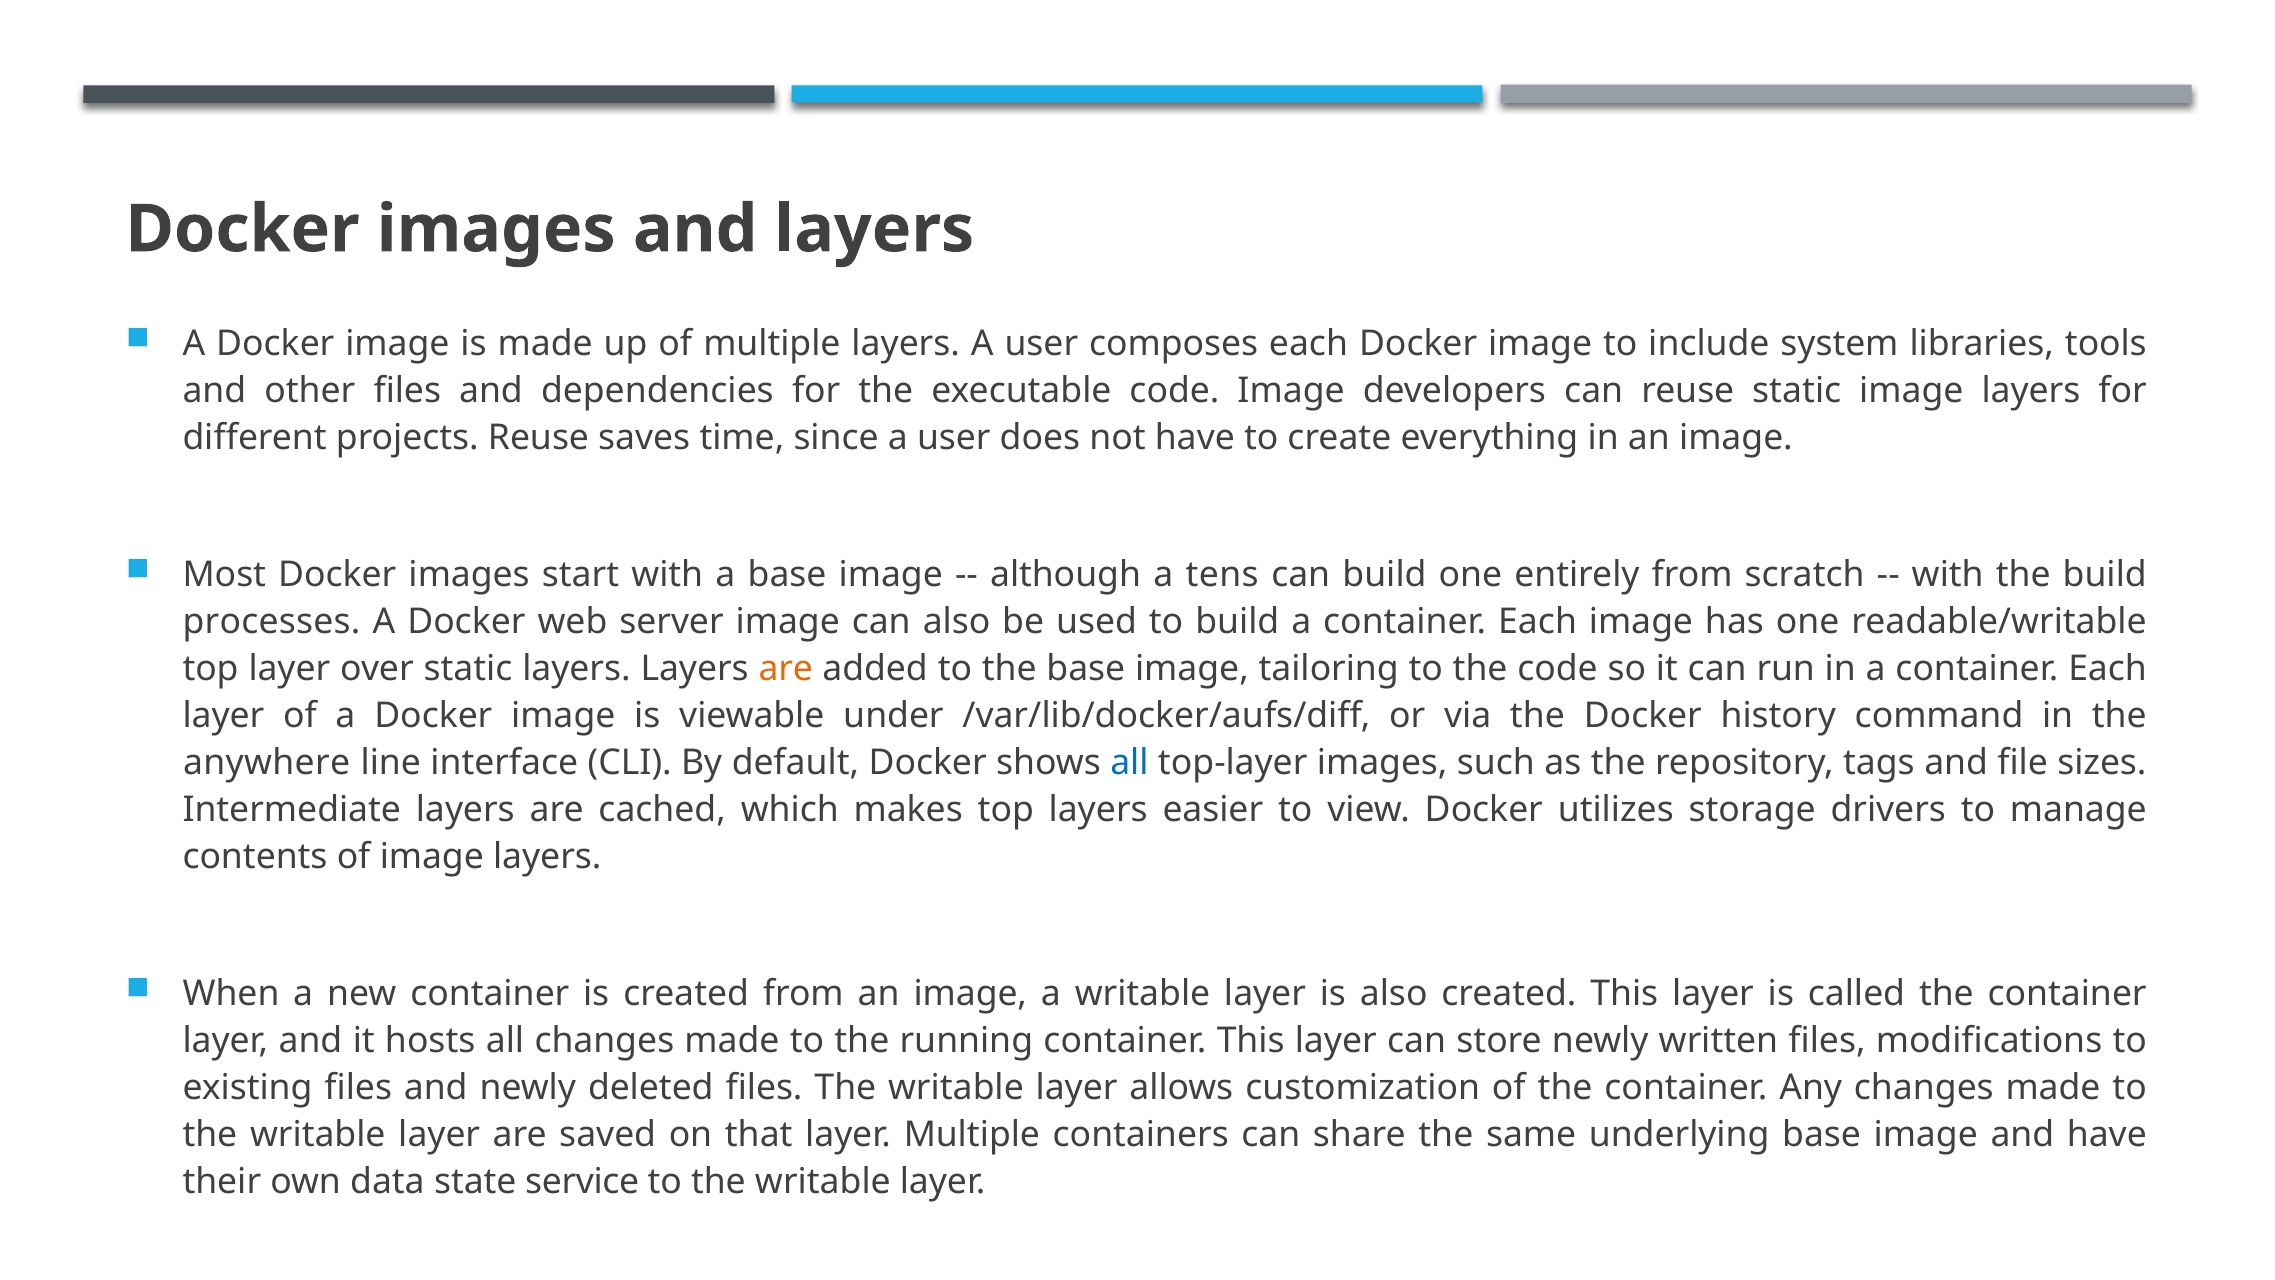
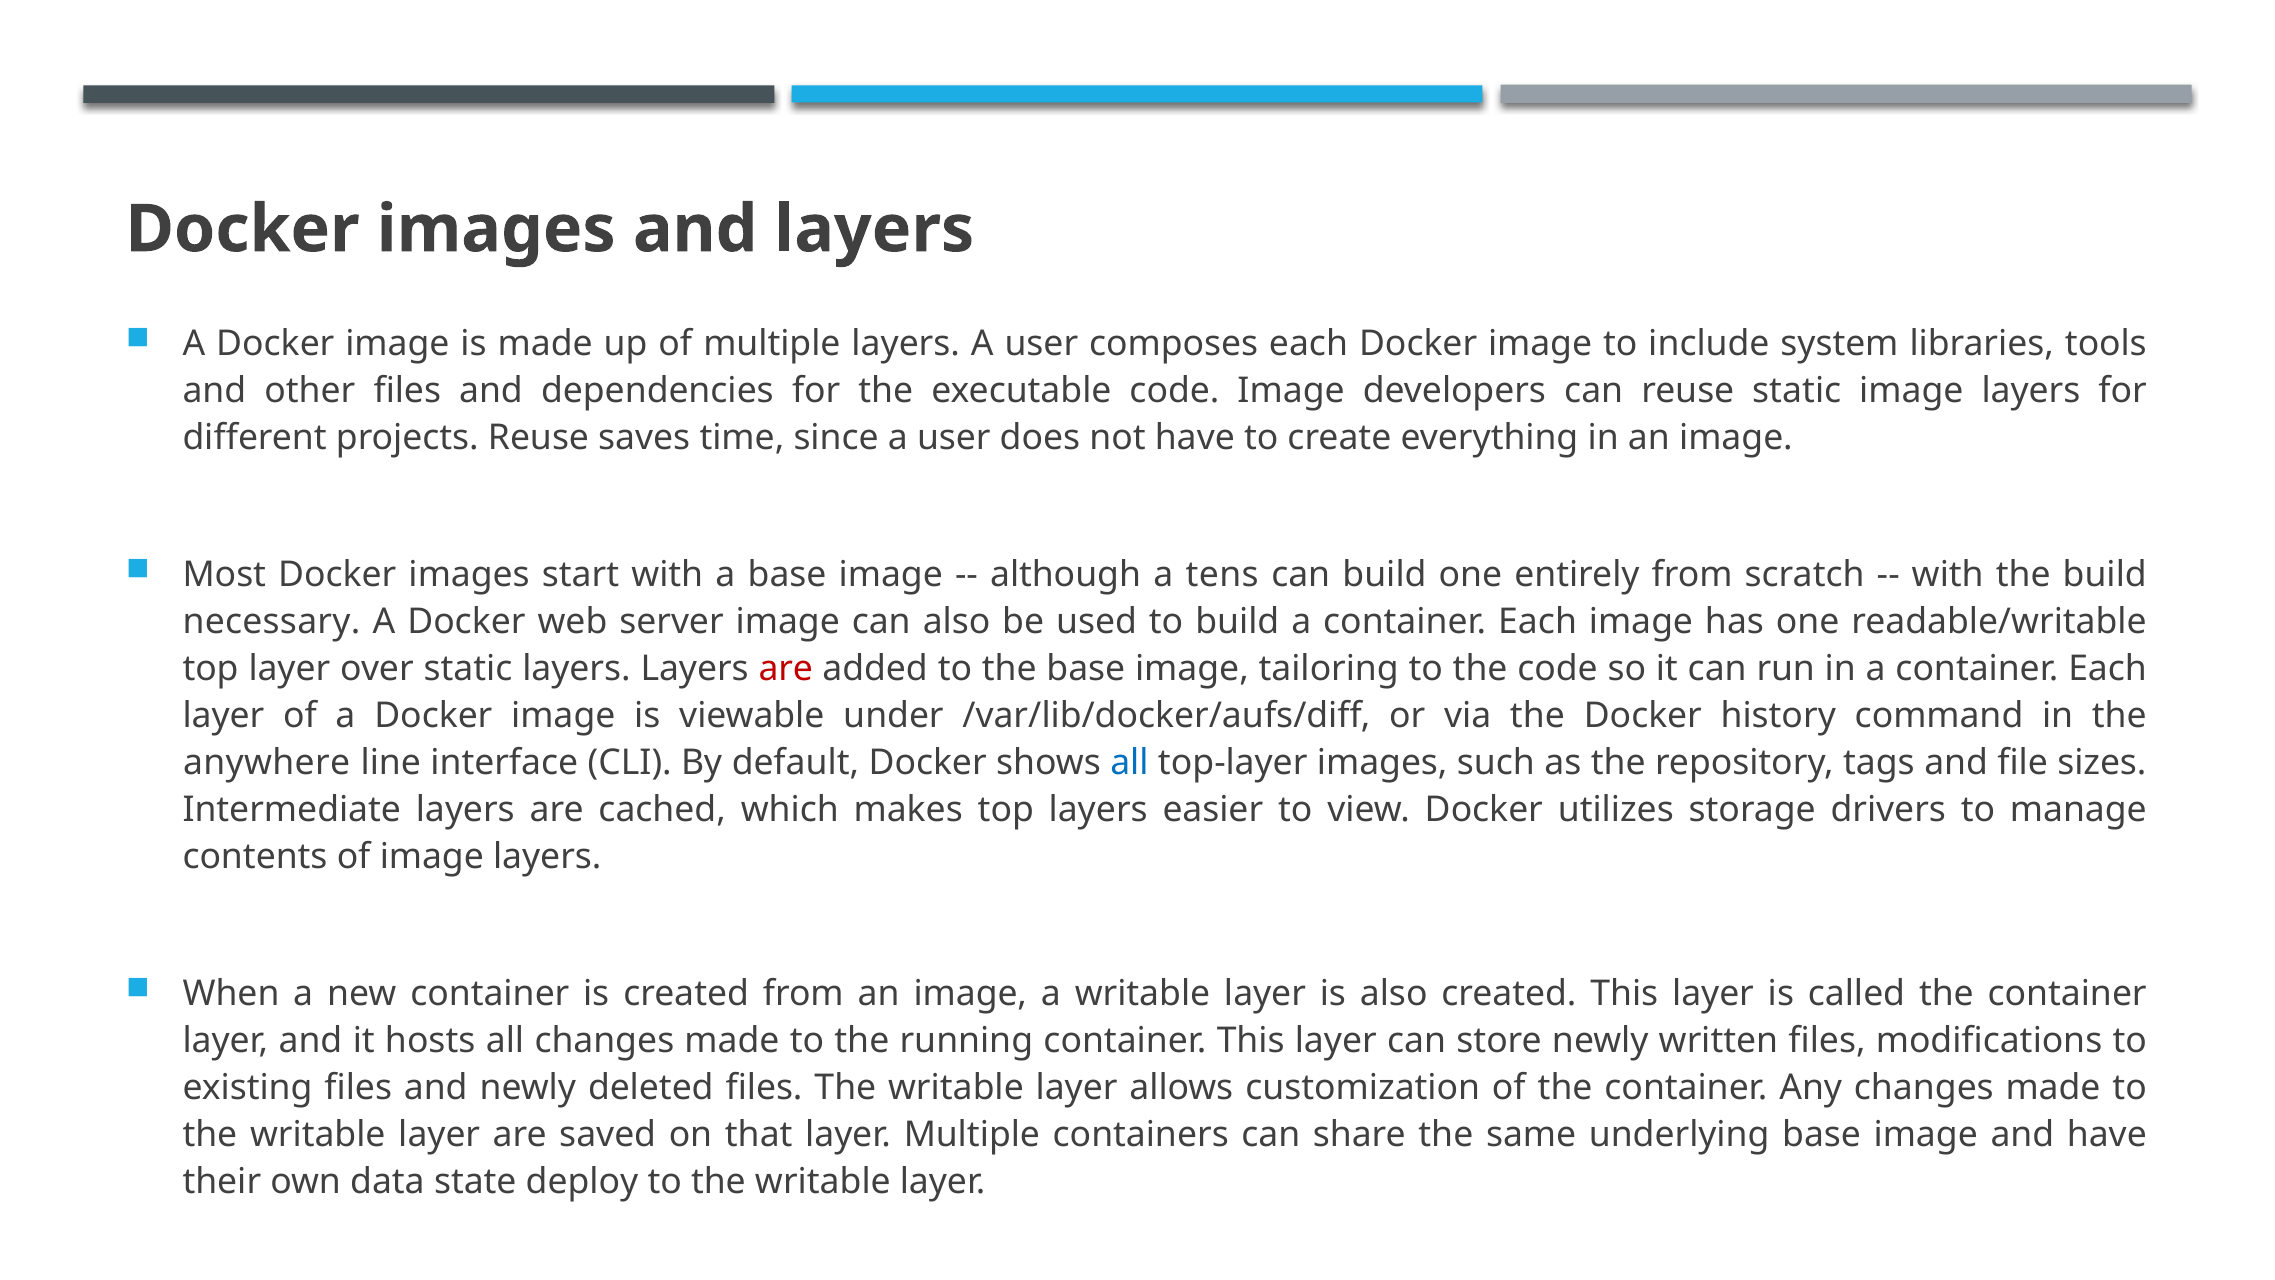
processes: processes -> necessary
are at (786, 669) colour: orange -> red
service: service -> deploy
